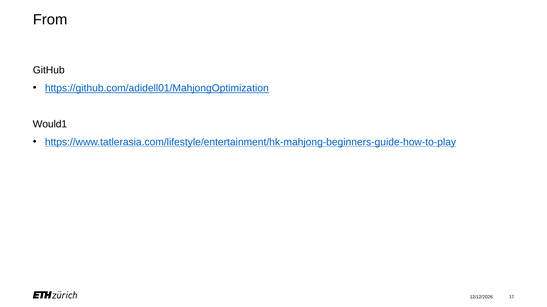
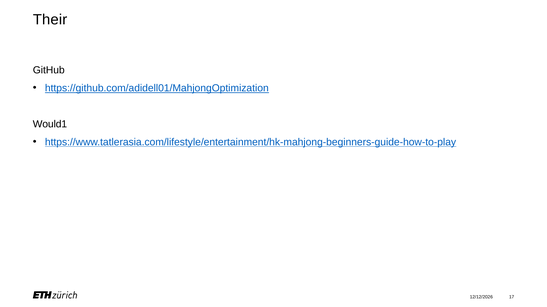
From: From -> Their
